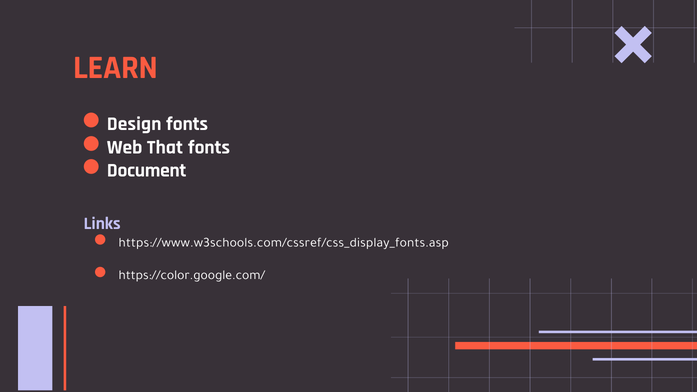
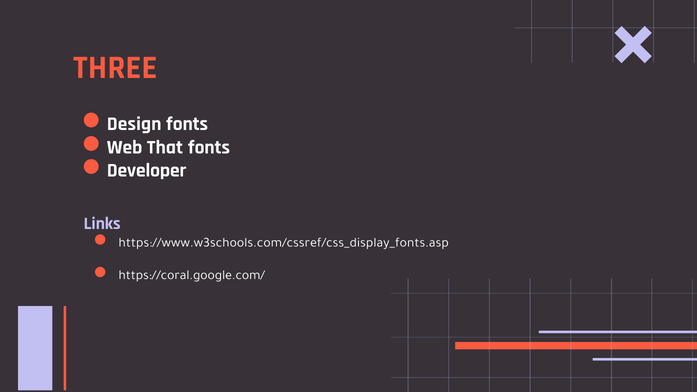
LEARN: LEARN -> THREE
Document: Document -> Developer
https://color.google.com/: https://color.google.com/ -> https://coral.google.com/
